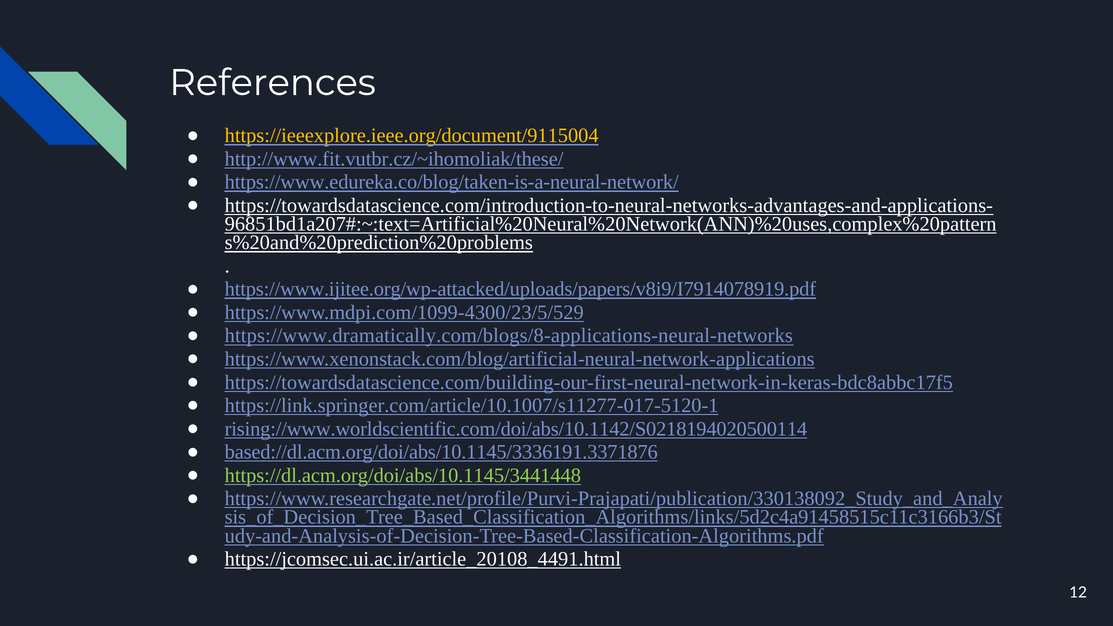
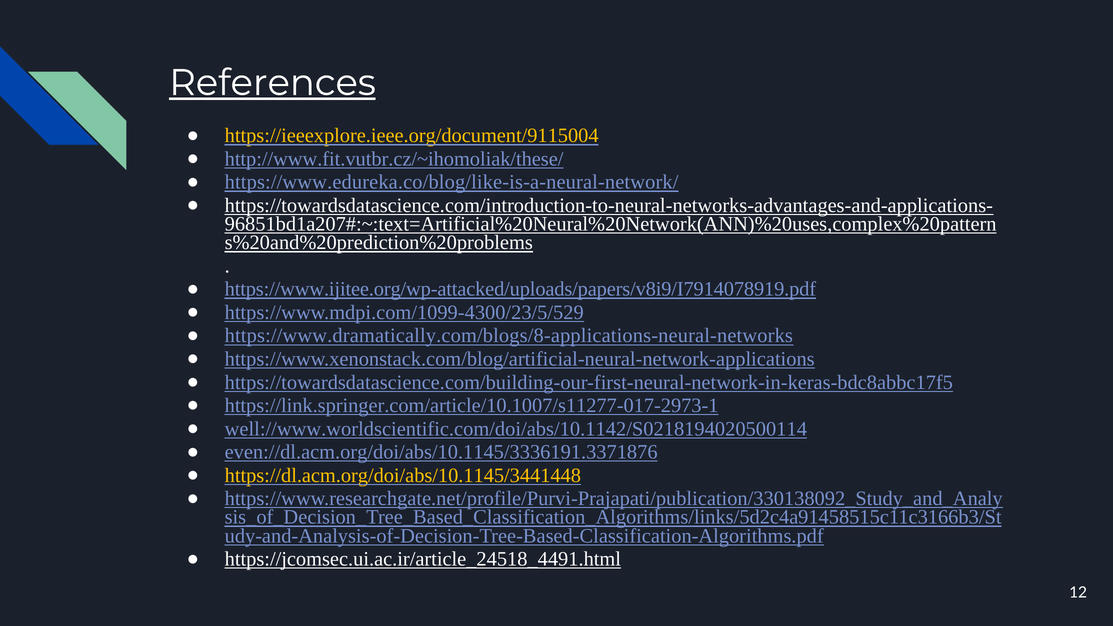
References underline: none -> present
https://www.edureka.co/blog/taken-is-a-neural-network/: https://www.edureka.co/blog/taken-is-a-neural-network/ -> https://www.edureka.co/blog/like-is-a-neural-network/
https://link.springer.com/article/10.1007/s11277-017-5120-1: https://link.springer.com/article/10.1007/s11277-017-5120-1 -> https://link.springer.com/article/10.1007/s11277-017-2973-1
rising://www.worldscientific.com/doi/abs/10.1142/S0218194020500114: rising://www.worldscientific.com/doi/abs/10.1142/S0218194020500114 -> well://www.worldscientific.com/doi/abs/10.1142/S0218194020500114
based://dl.acm.org/doi/abs/10.1145/3336191.3371876: based://dl.acm.org/doi/abs/10.1145/3336191.3371876 -> even://dl.acm.org/doi/abs/10.1145/3336191.3371876
https://dl.acm.org/doi/abs/10.1145/3441448 colour: light green -> yellow
https://jcomsec.ui.ac.ir/article_20108_4491.html: https://jcomsec.ui.ac.ir/article_20108_4491.html -> https://jcomsec.ui.ac.ir/article_24518_4491.html
